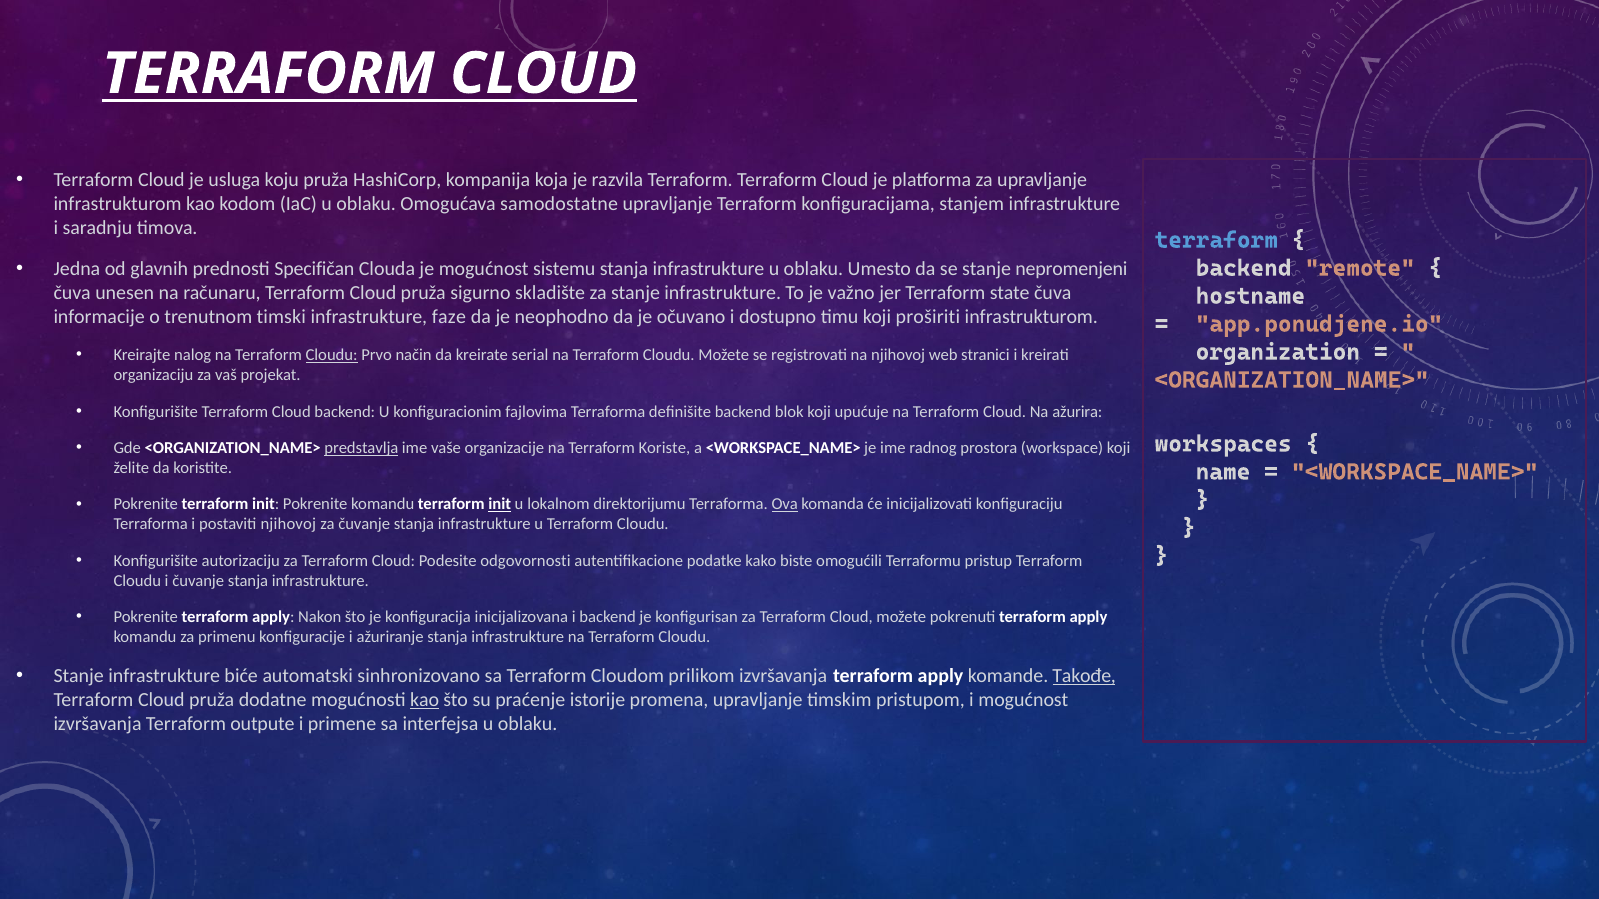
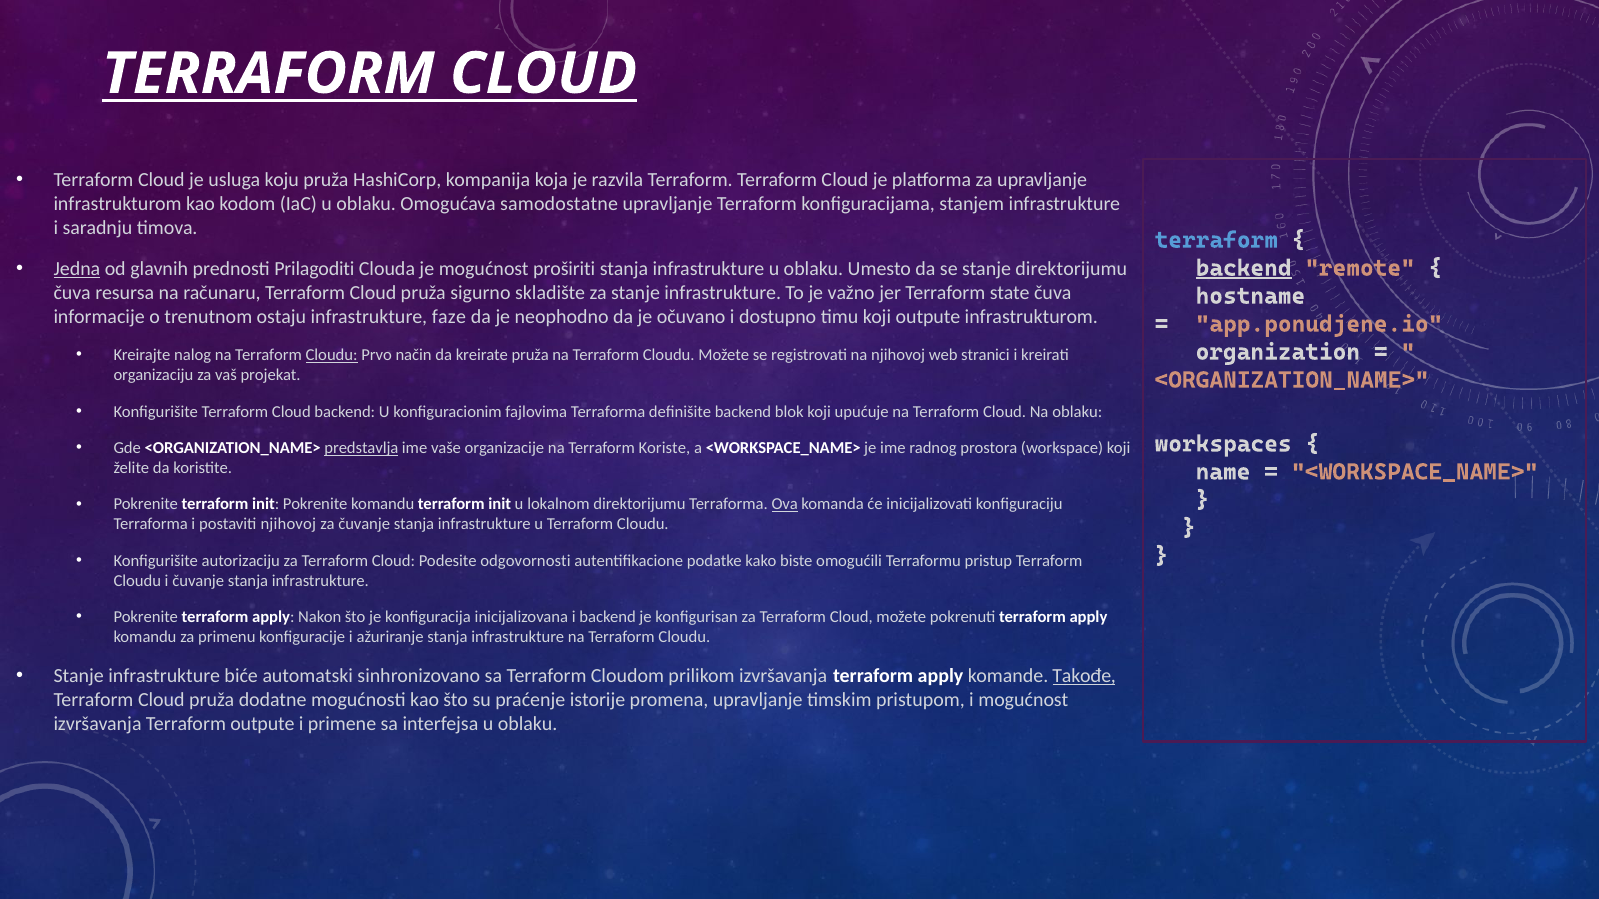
Jedna underline: none -> present
Specifičan: Specifičan -> Prilagoditi
sistemu: sistemu -> proširiti
stanje nepromenjeni: nepromenjeni -> direktorijumu
backend at (1244, 268) underline: none -> present
unesen: unesen -> resursa
timski: timski -> ostaju
koji proširiti: proširiti -> outpute
kreirate serial: serial -> pruža
Na ažurira: ažurira -> oblaku
init at (500, 505) underline: present -> none
kao at (425, 700) underline: present -> none
